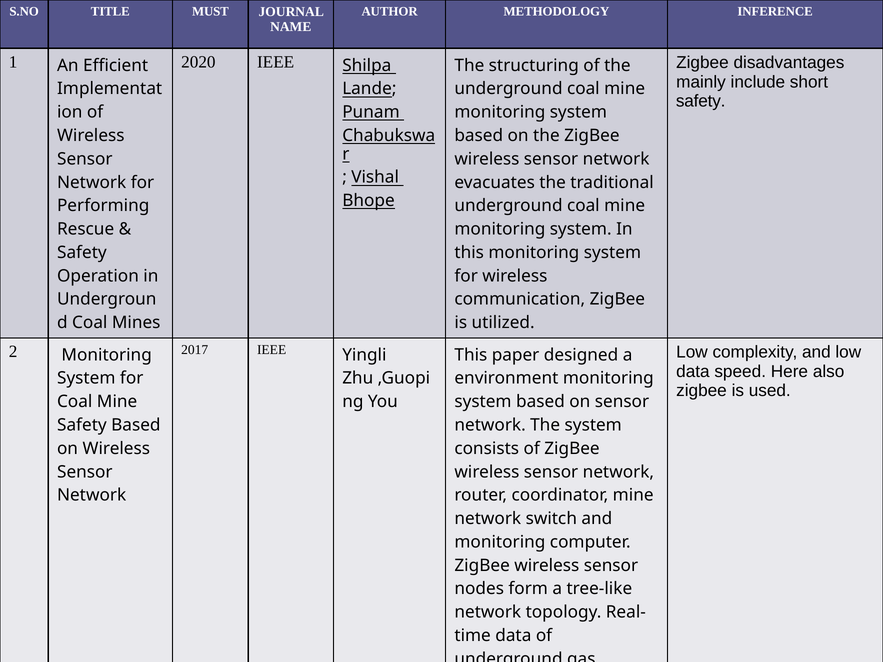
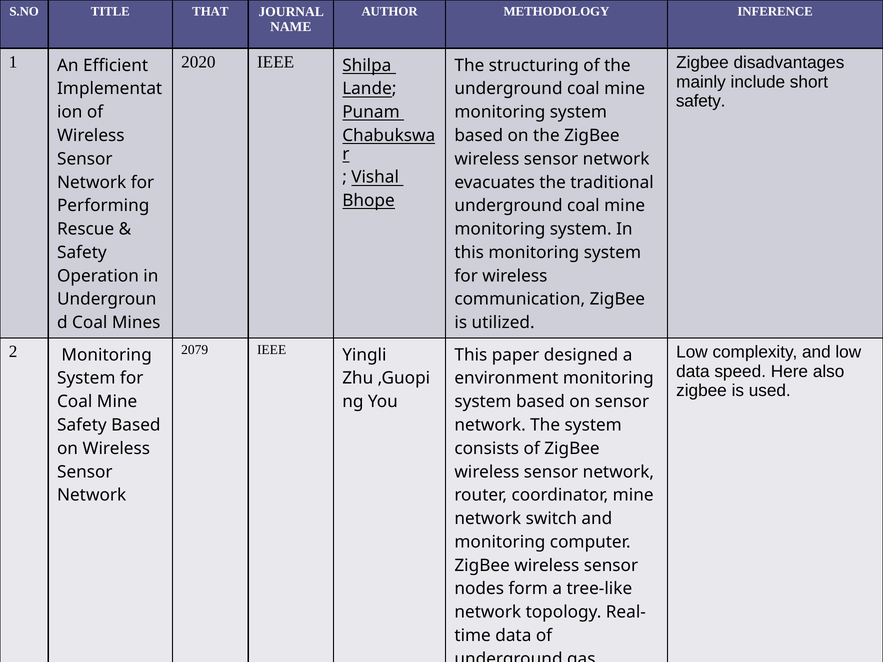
MUST: MUST -> THAT
2017: 2017 -> 2079
